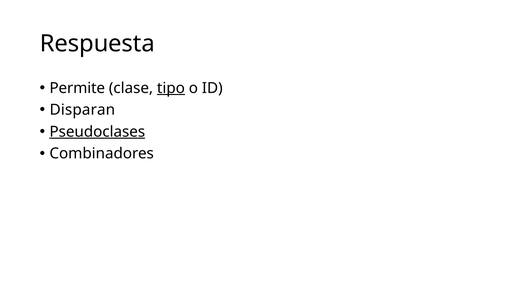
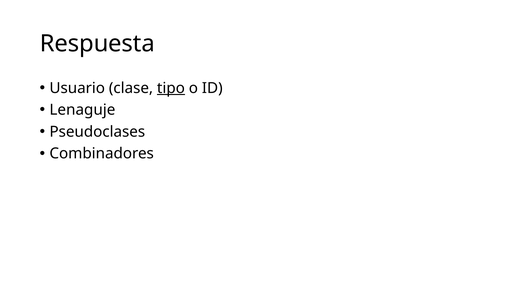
Permite: Permite -> Usuario
Disparan: Disparan -> Lenaguje
Pseudoclases underline: present -> none
